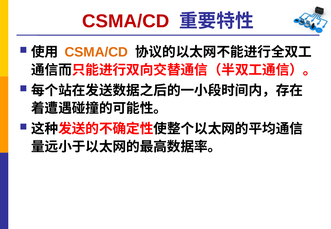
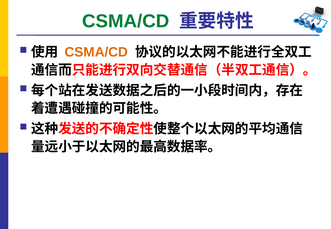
CSMA/CD at (126, 21) colour: red -> green
